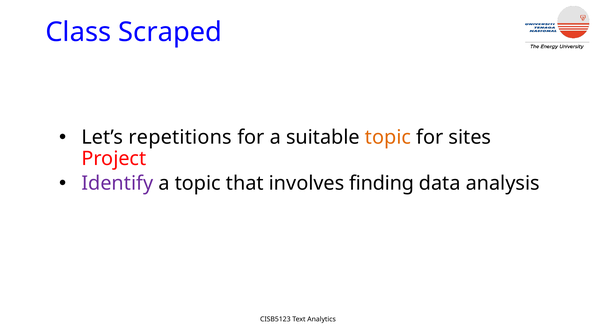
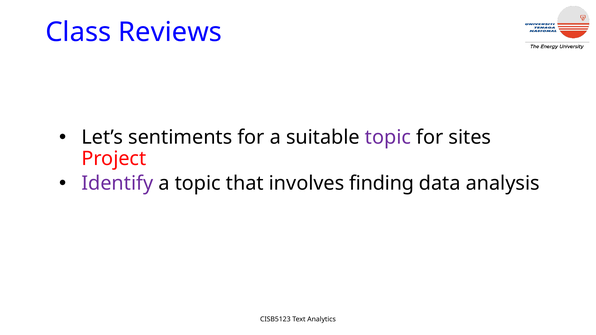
Scraped: Scraped -> Reviews
repetitions: repetitions -> sentiments
topic at (388, 137) colour: orange -> purple
